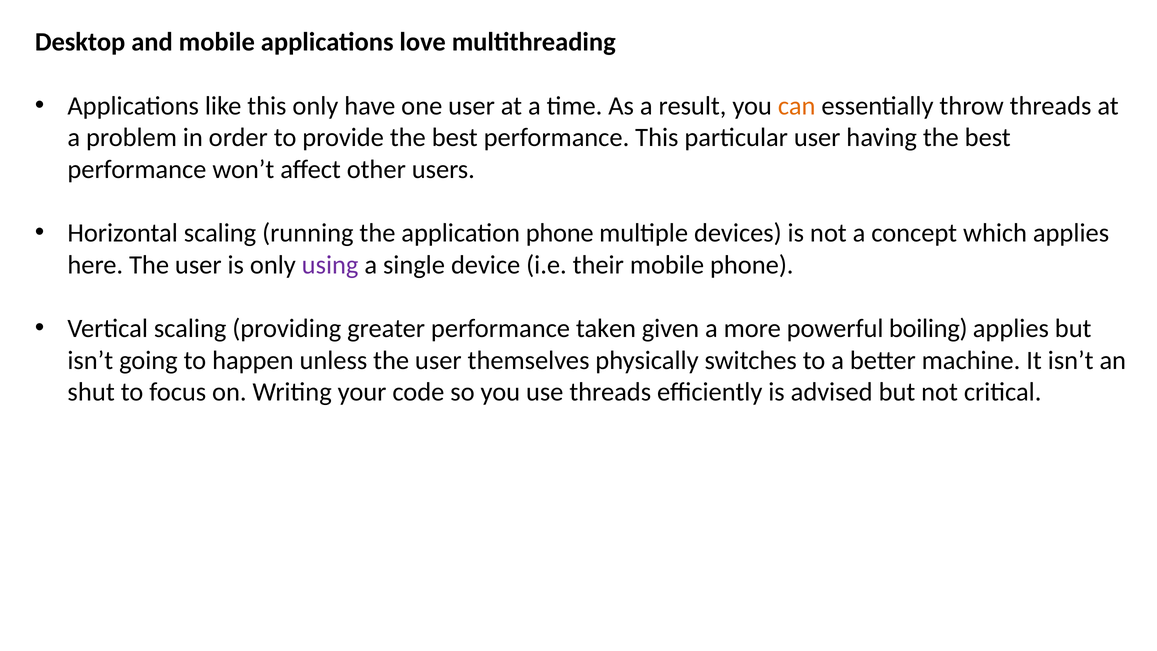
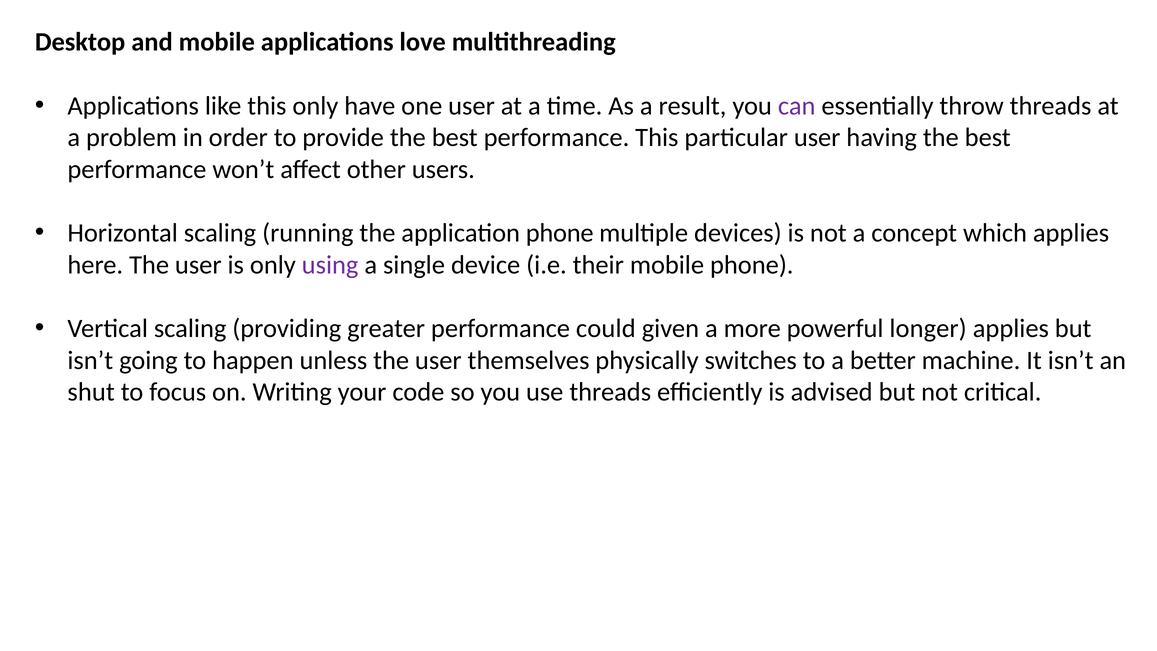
can colour: orange -> purple
taken: taken -> could
boiling: boiling -> longer
